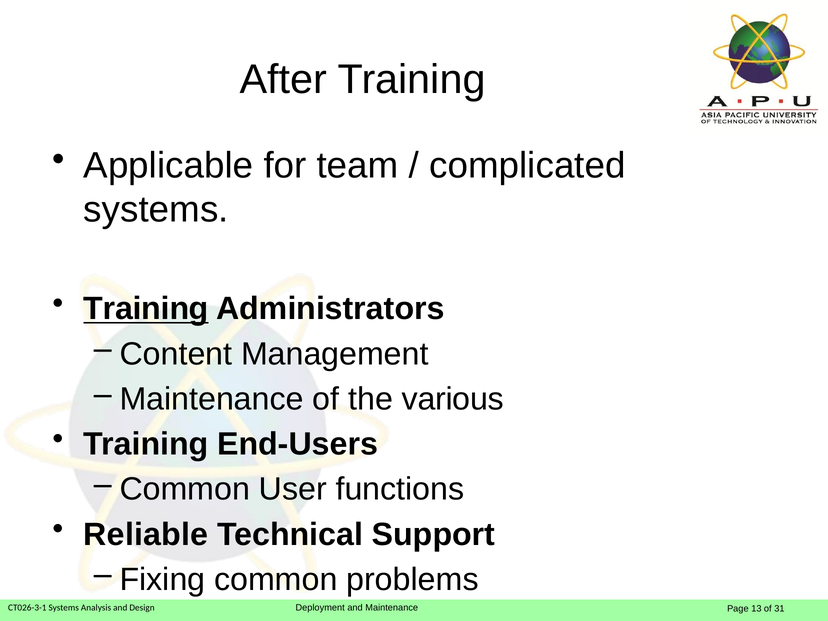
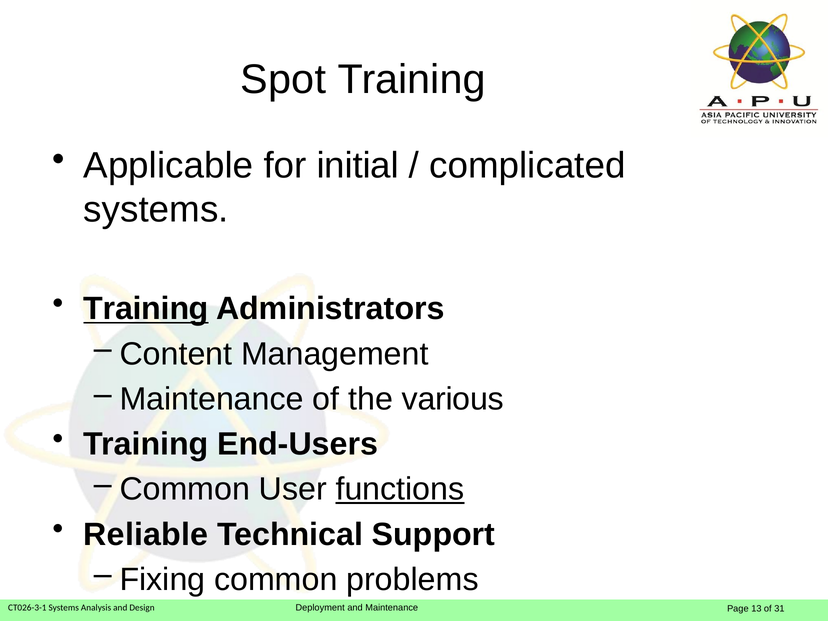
After: After -> Spot
team: team -> initial
functions underline: none -> present
